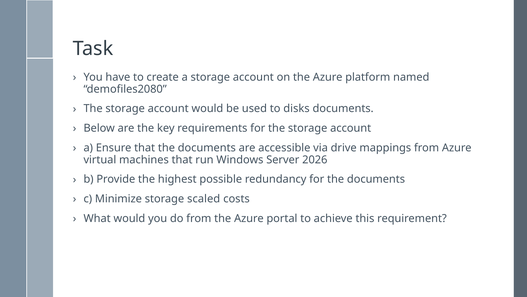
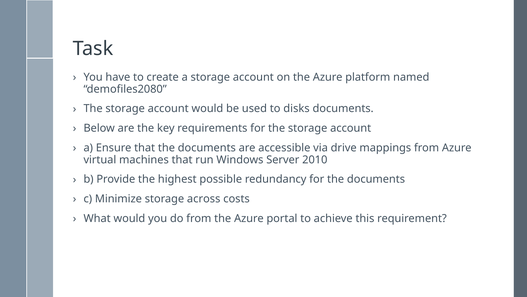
2026: 2026 -> 2010
scaled: scaled -> across
